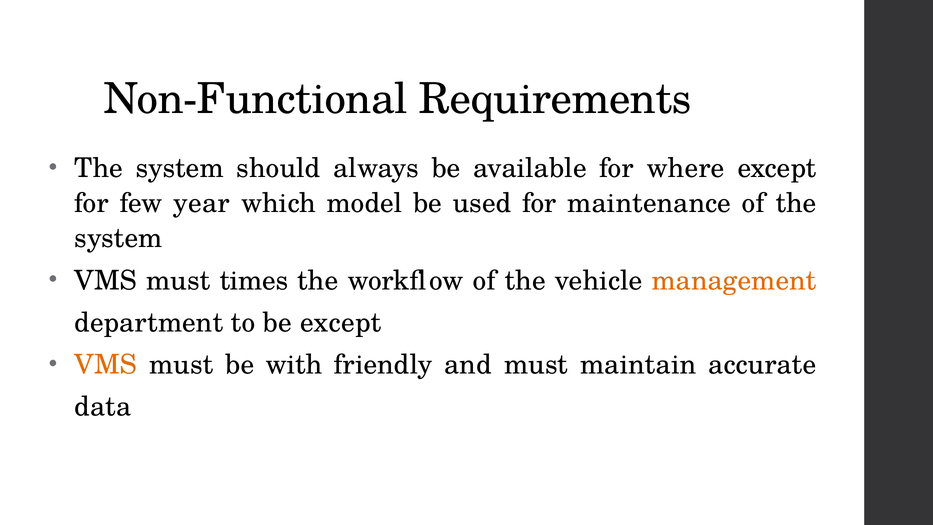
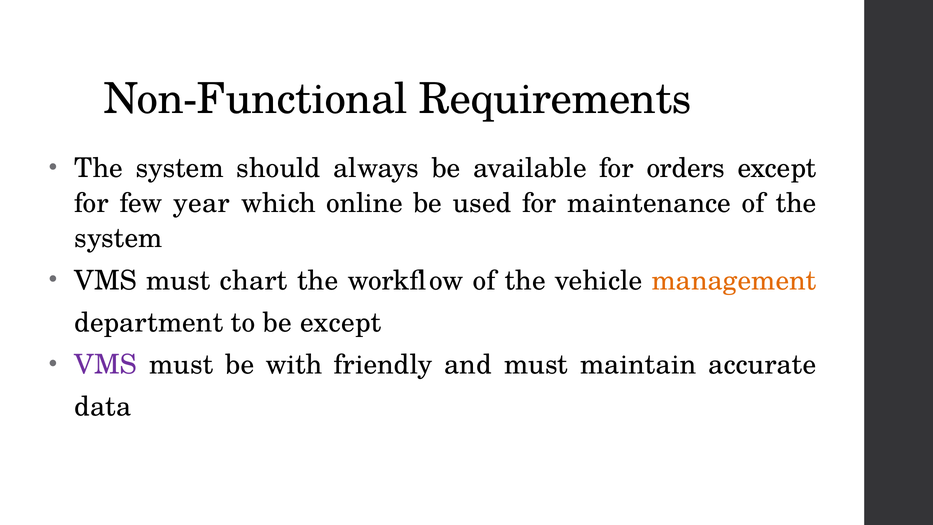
where: where -> orders
model: model -> online
times: times -> chart
VMS at (106, 365) colour: orange -> purple
